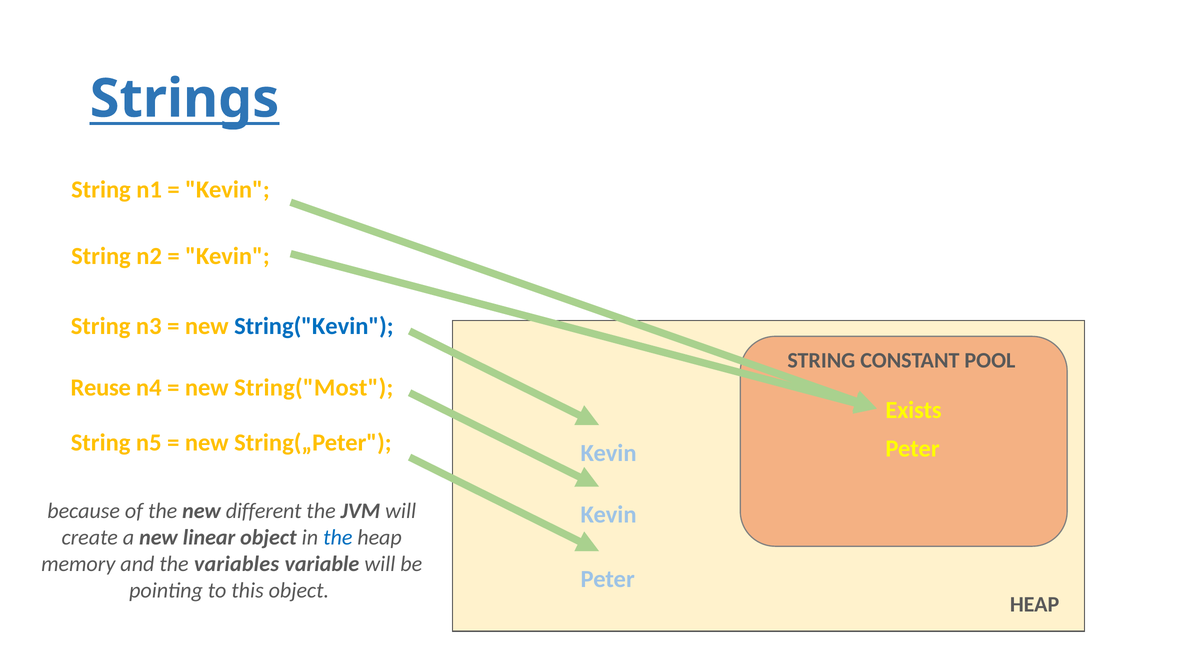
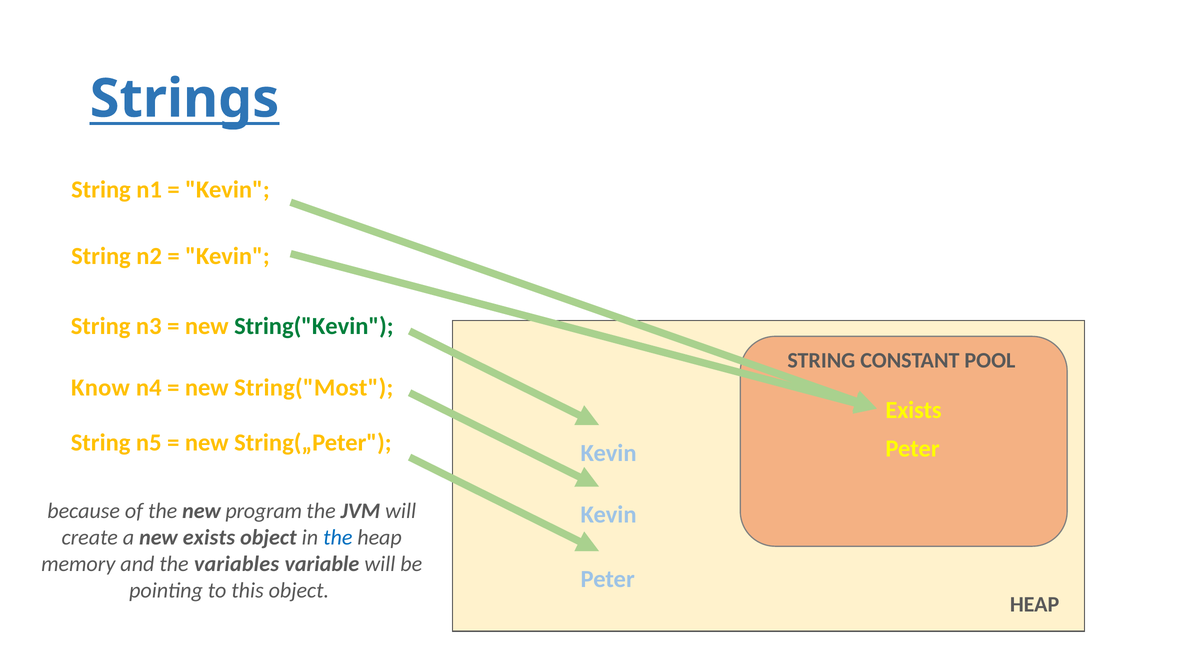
String("Kevin colour: blue -> green
Reuse: Reuse -> Know
different: different -> program
new linear: linear -> exists
